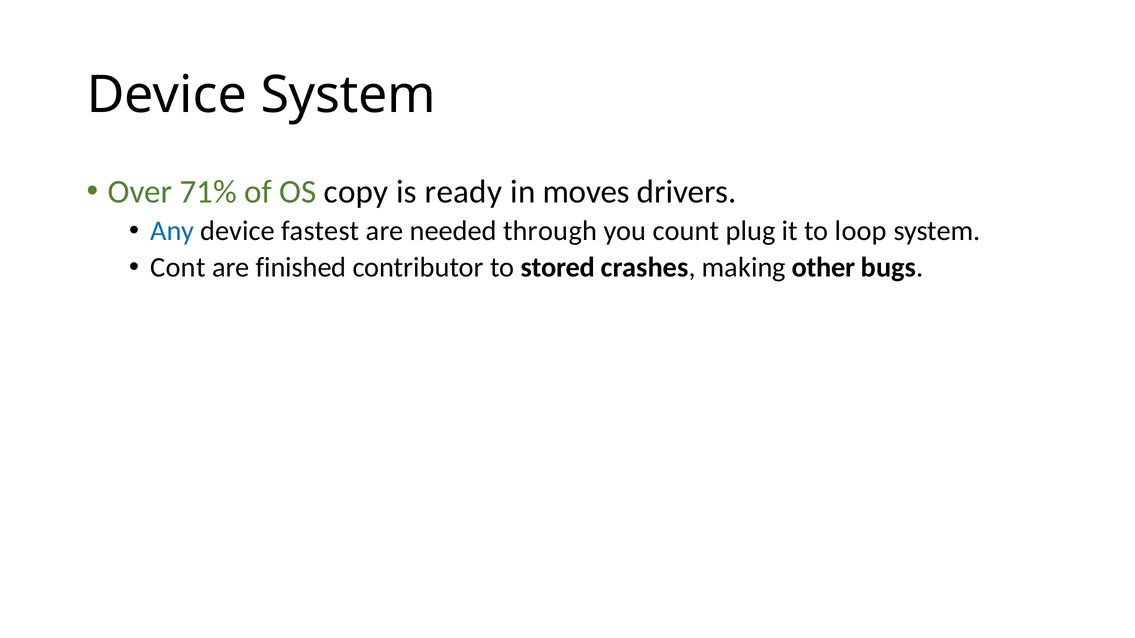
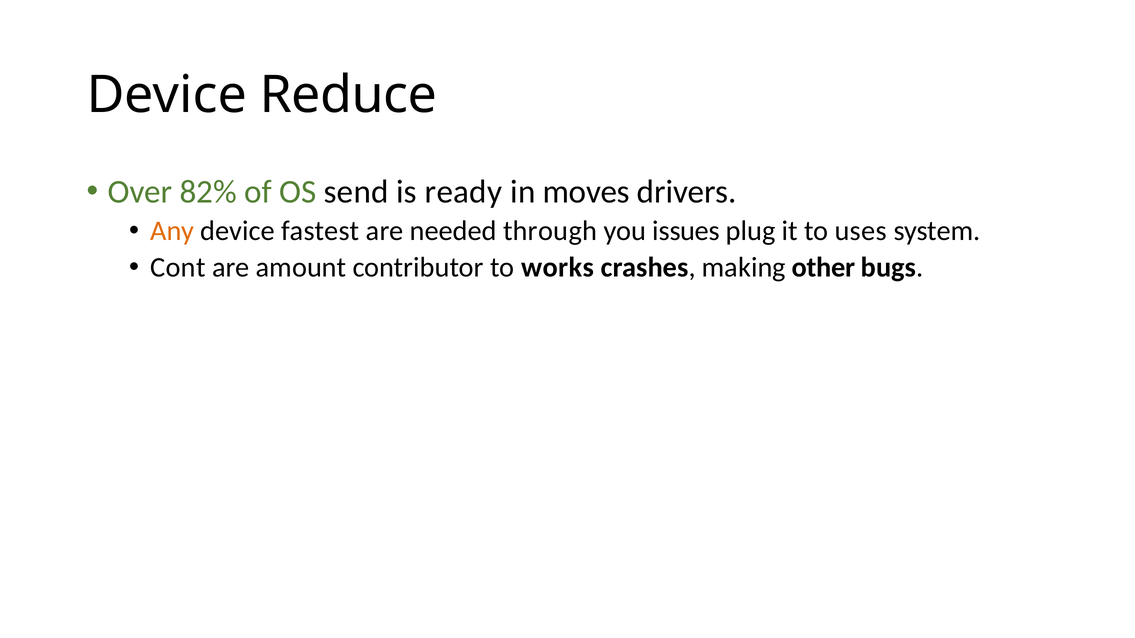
Device System: System -> Reduce
71%: 71% -> 82%
copy: copy -> send
Any colour: blue -> orange
count: count -> issues
loop: loop -> uses
finished: finished -> amount
stored: stored -> works
